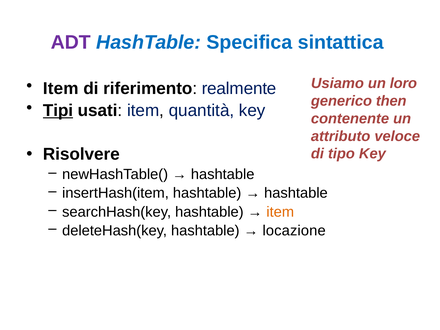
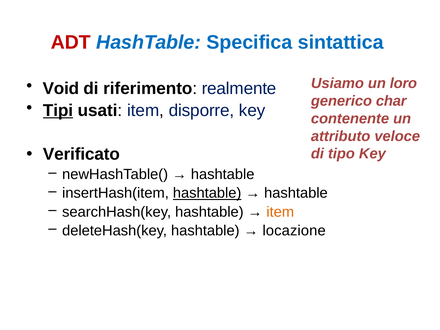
ADT colour: purple -> red
Item at (61, 89): Item -> Void
then: then -> char
quantità: quantità -> disporre
Risolvere: Risolvere -> Verificato
hashtable at (207, 193) underline: none -> present
